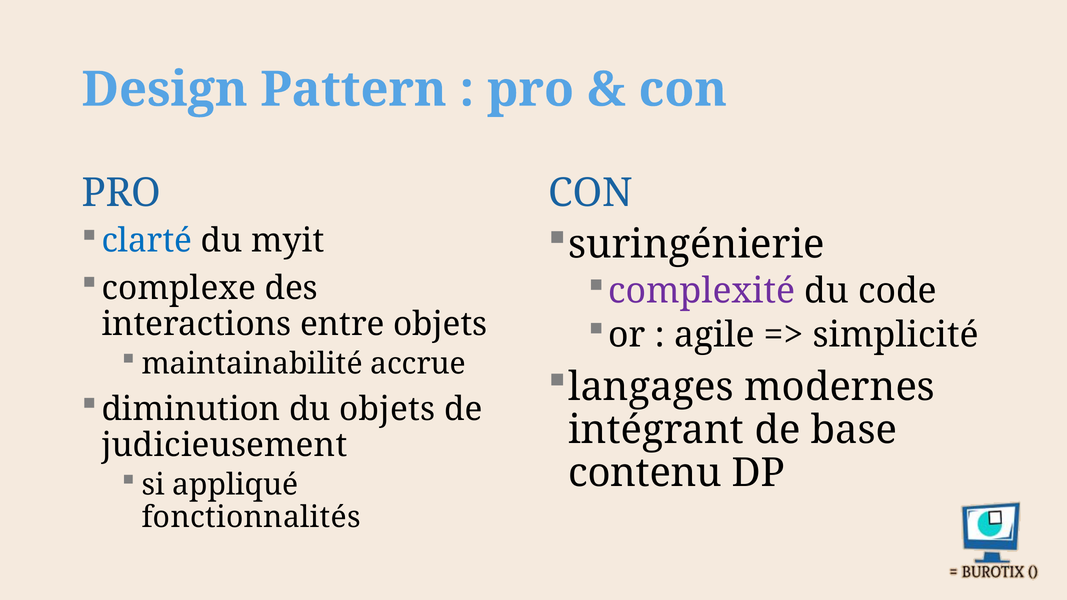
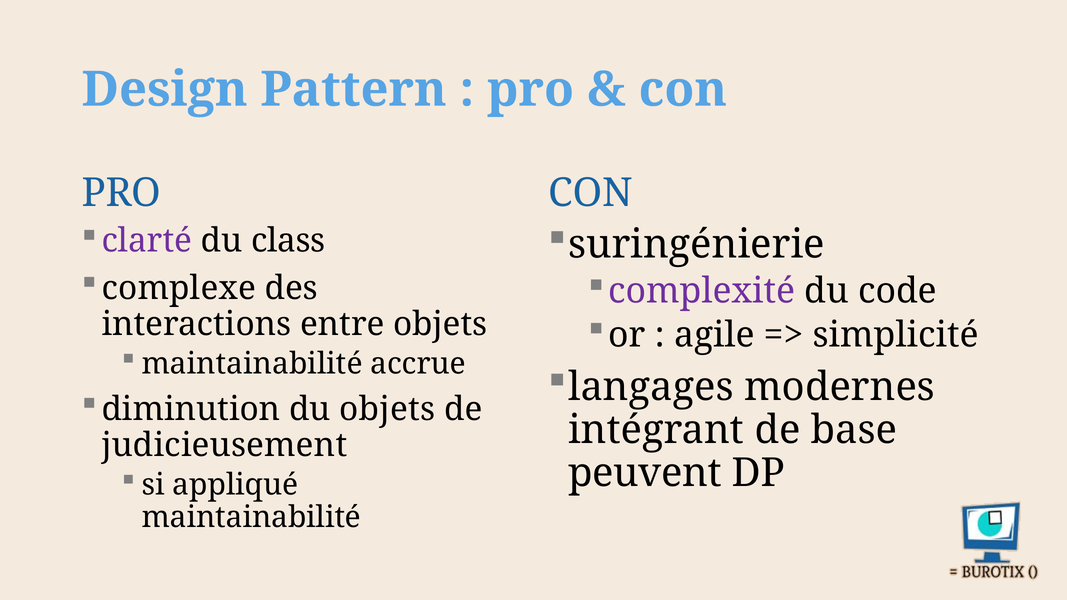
clarté colour: blue -> purple
myit: myit -> class
contenu: contenu -> peuvent
fonctionnalités at (251, 518): fonctionnalités -> maintainabilité
